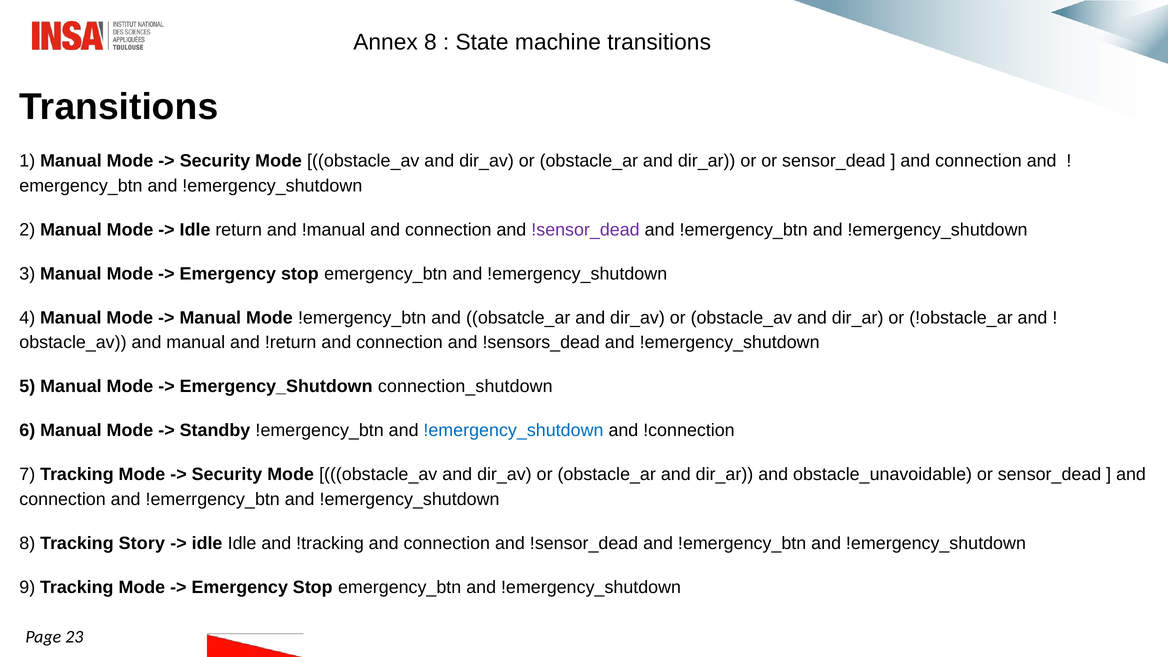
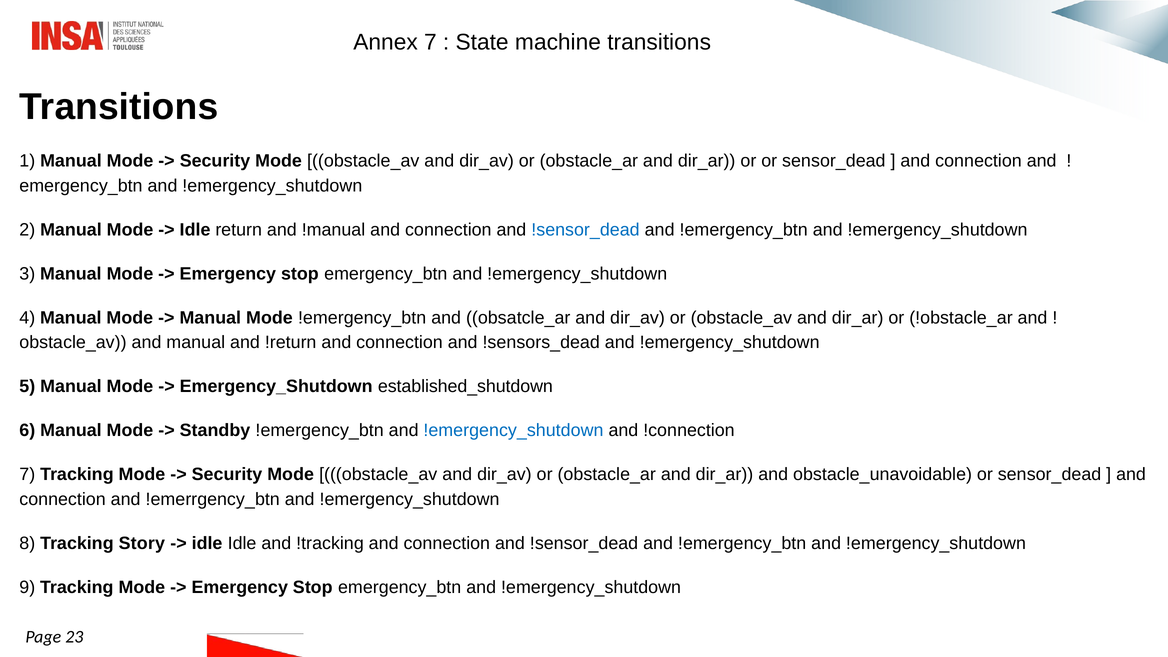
Annex 8: 8 -> 7
!sensor_dead at (585, 230) colour: purple -> blue
connection_shutdown: connection_shutdown -> established_shutdown
